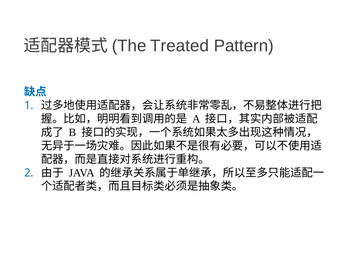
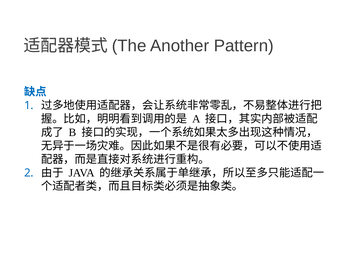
Treated: Treated -> Another
